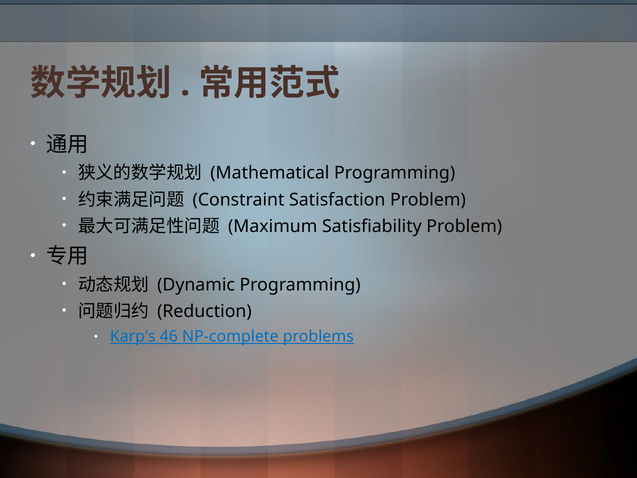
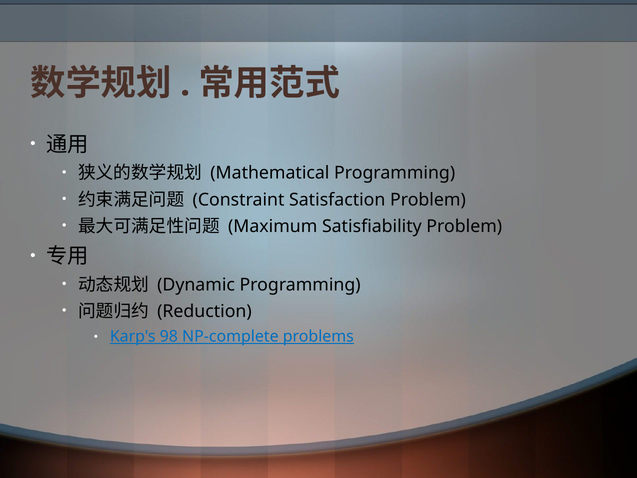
46: 46 -> 98
